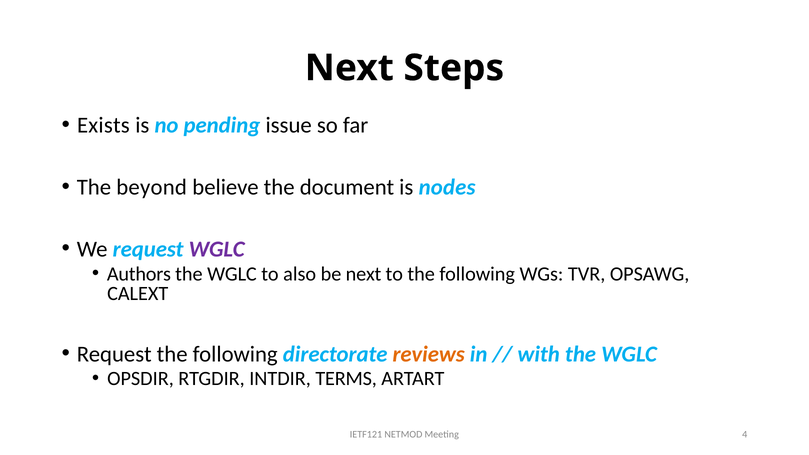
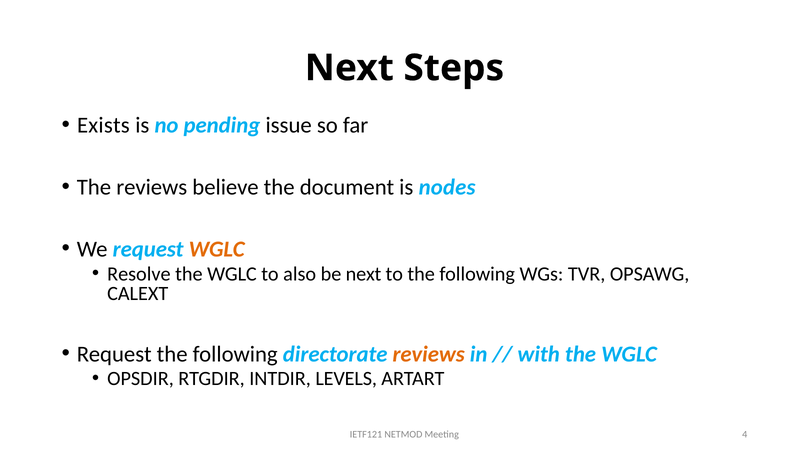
The beyond: beyond -> reviews
WGLC at (217, 249) colour: purple -> orange
Authors: Authors -> Resolve
TERMS: TERMS -> LEVELS
